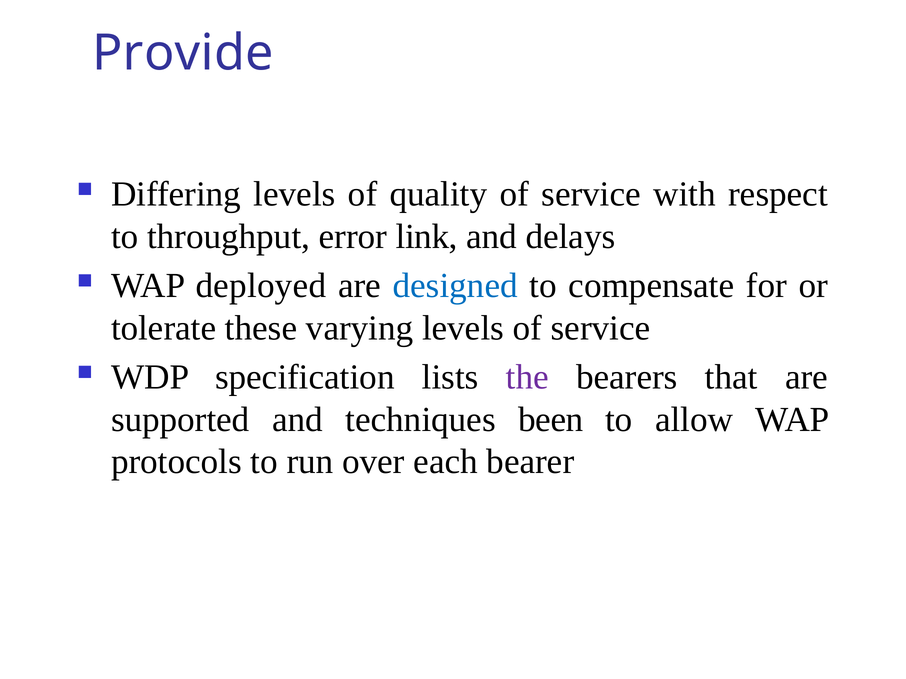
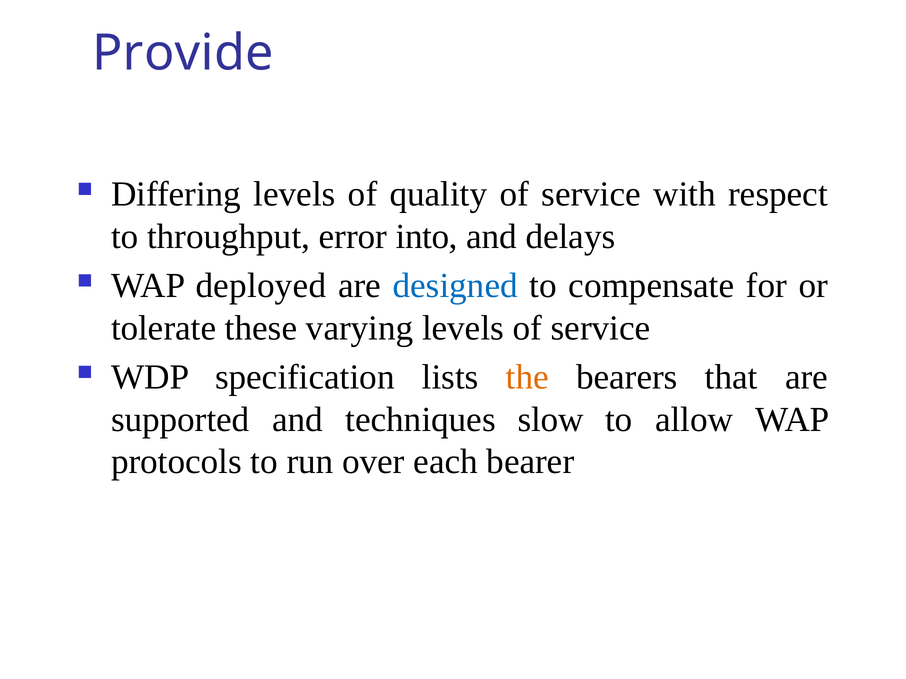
link: link -> into
the colour: purple -> orange
been: been -> slow
